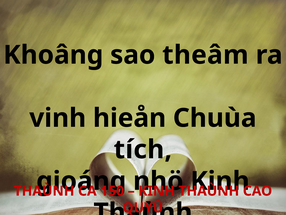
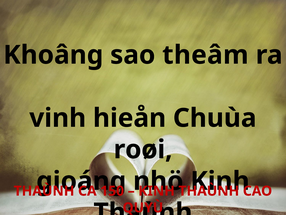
tích at (143, 149): tích -> roøi
